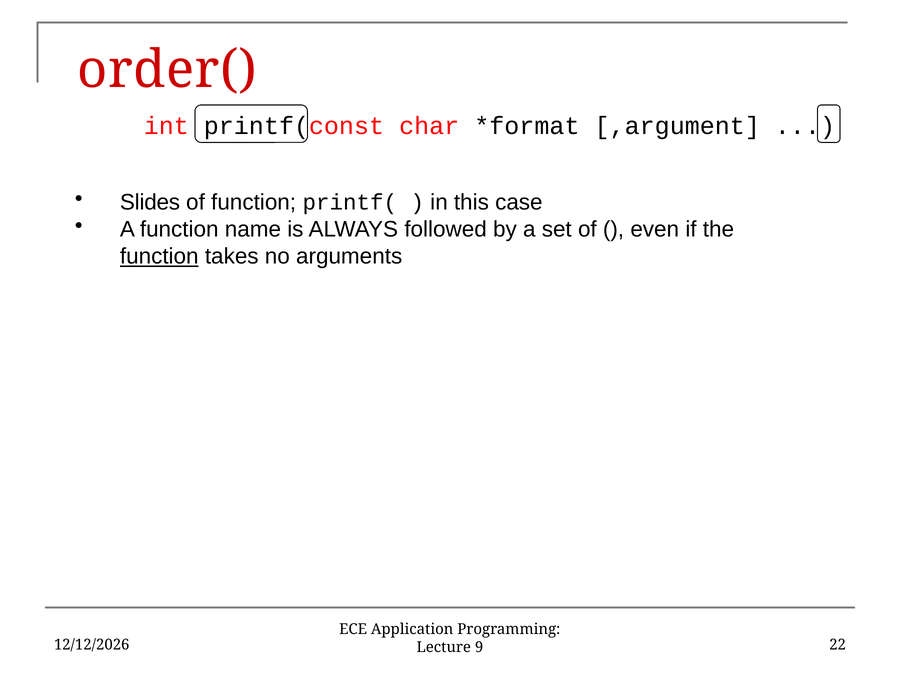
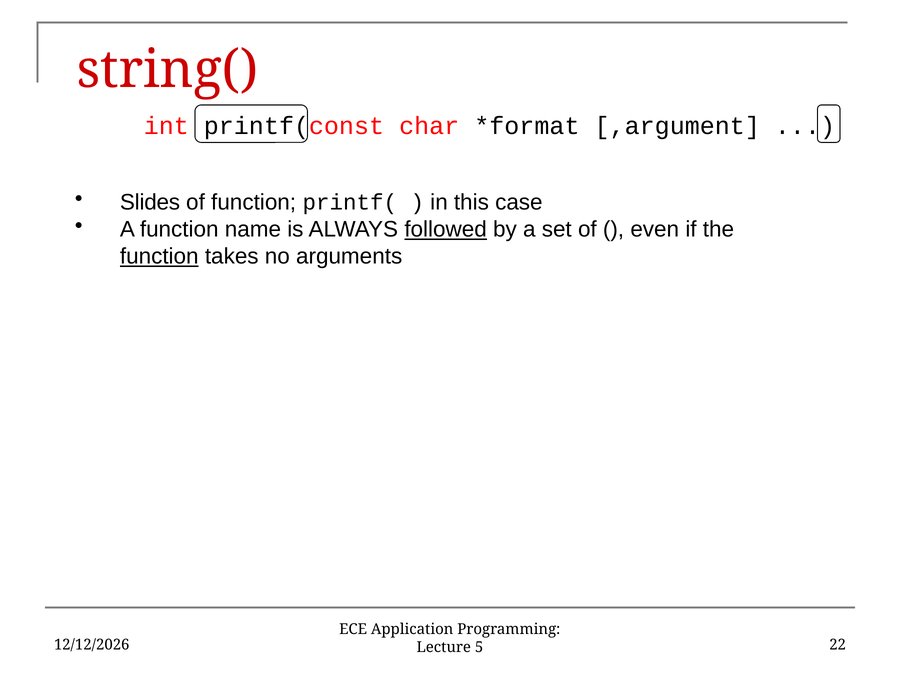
order(: order( -> string(
followed underline: none -> present
9: 9 -> 5
